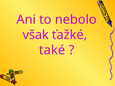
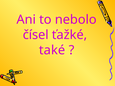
však: však -> čísel
